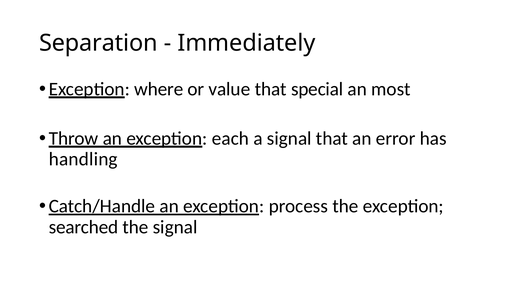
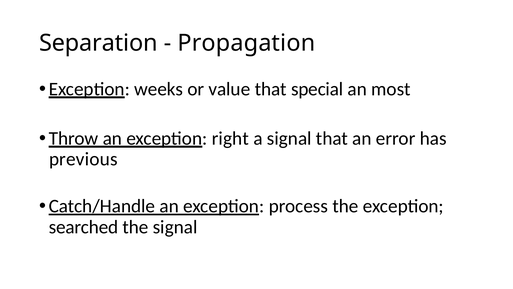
Immediately: Immediately -> Propagation
where: where -> weeks
each: each -> right
handling: handling -> previous
